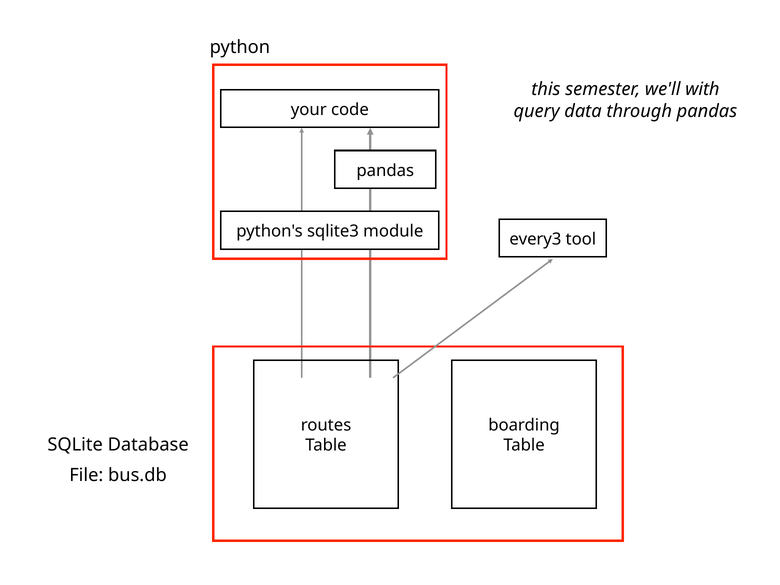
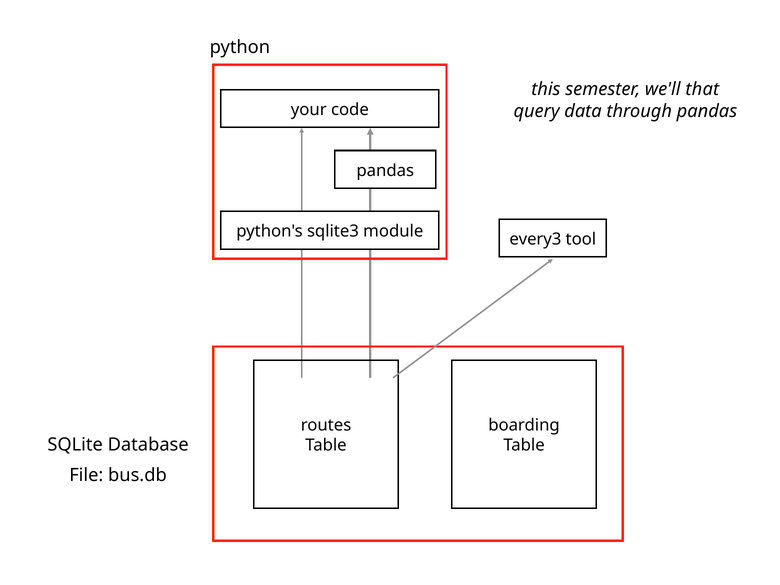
with: with -> that
